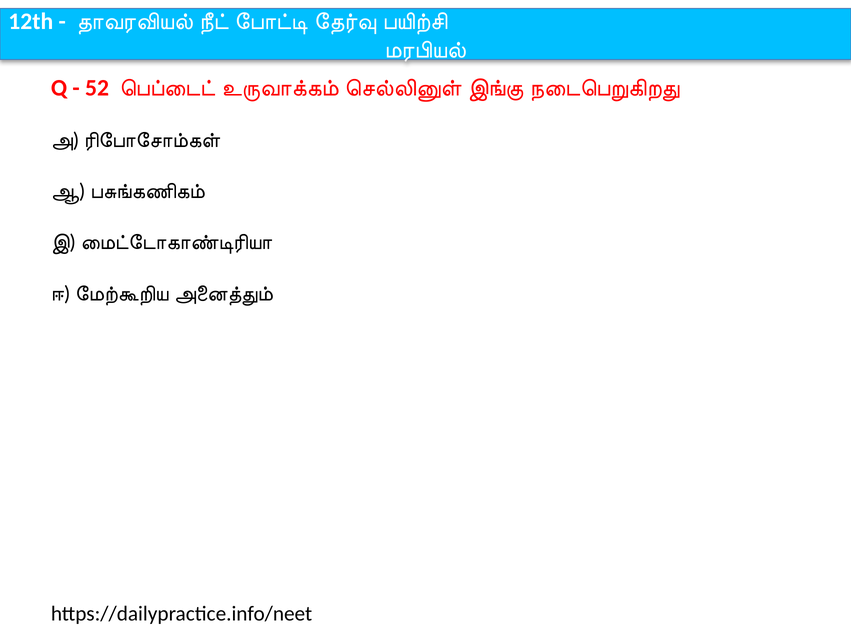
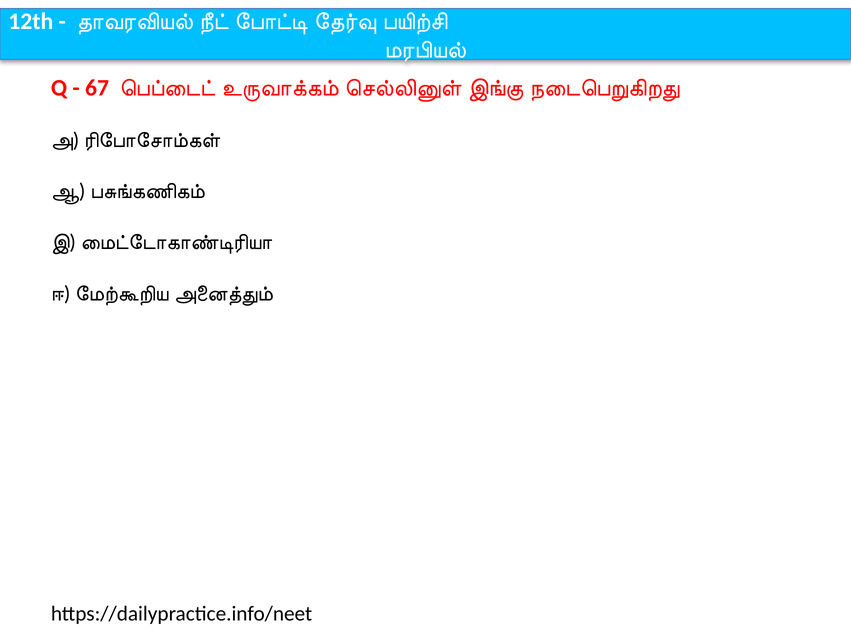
52: 52 -> 67
